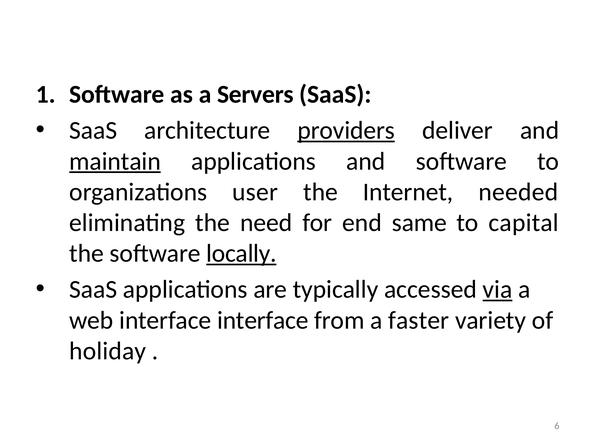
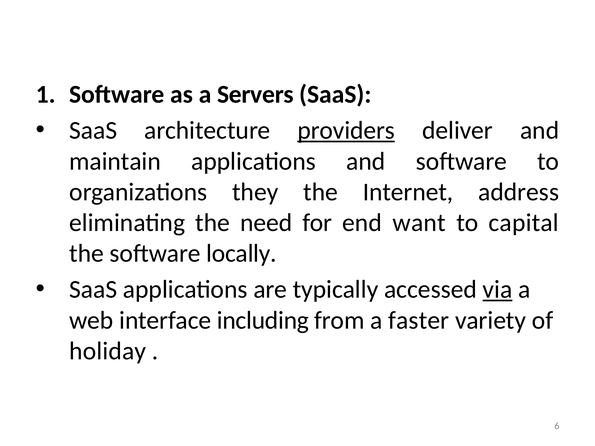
maintain underline: present -> none
user: user -> they
needed: needed -> address
same: same -> want
locally underline: present -> none
interface interface: interface -> including
